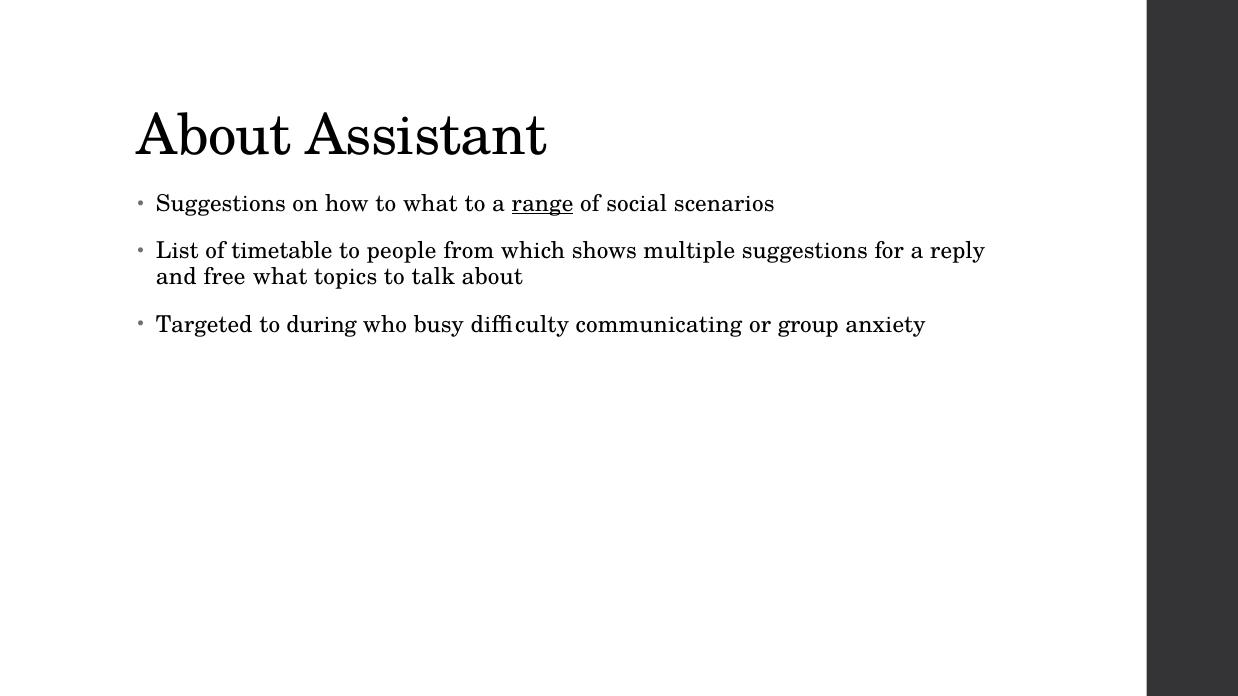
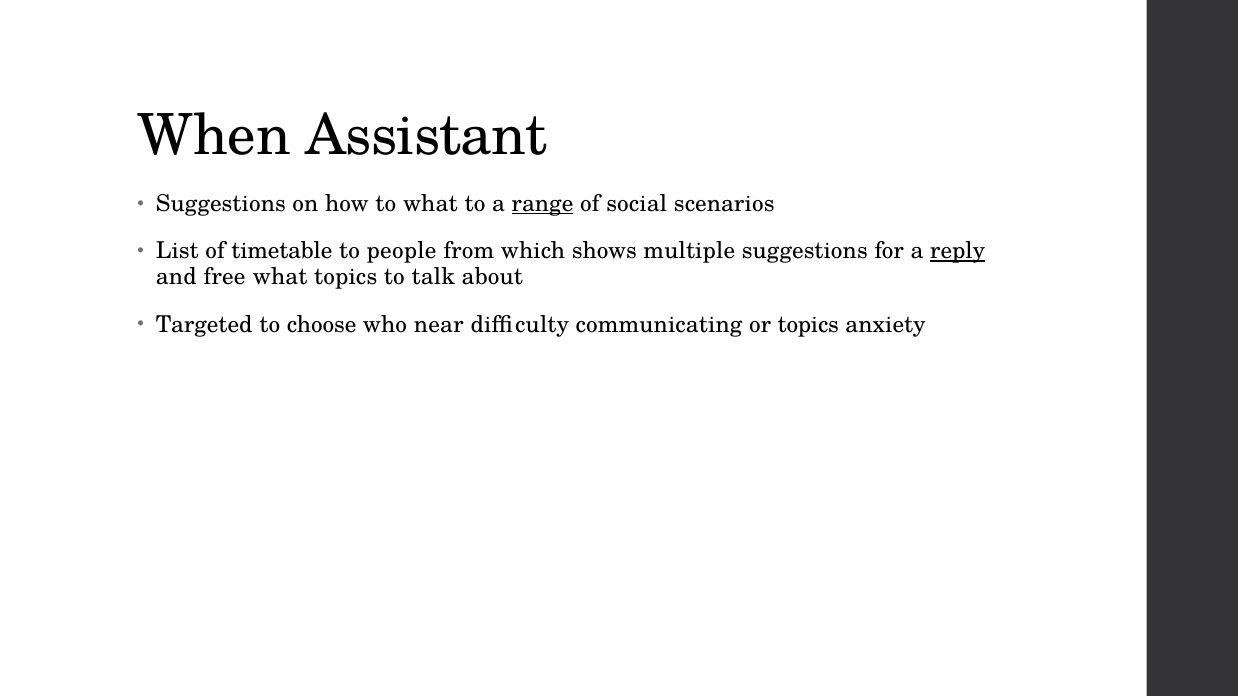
About at (214, 136): About -> When
reply underline: none -> present
during: during -> choose
busy: busy -> near
or group: group -> topics
